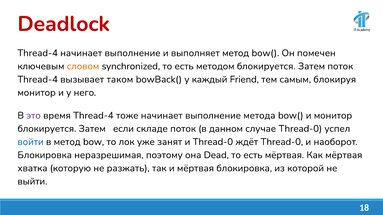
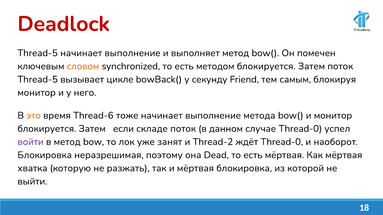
Thread-4 at (38, 53): Thread-4 -> Thread-5
Thread-4 at (38, 80): Thread-4 -> Thread-5
таком: таком -> цикле
каждый: каждый -> секунду
это colour: purple -> orange
время Thread-4: Thread-4 -> Thread-6
войти colour: blue -> purple
и Thread-0: Thread-0 -> Thread-2
